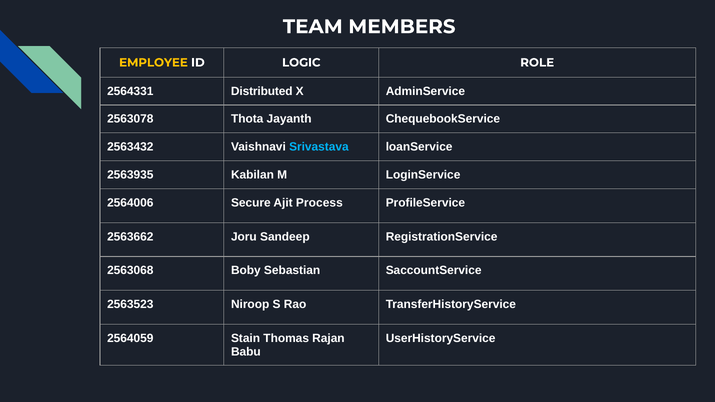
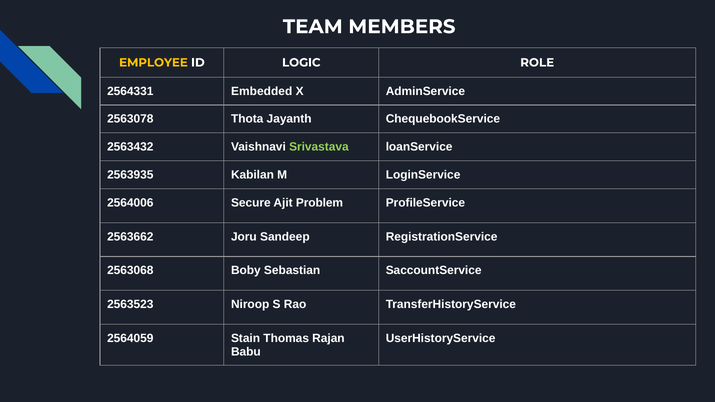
Distributed: Distributed -> Embedded
Srivastava colour: light blue -> light green
Process: Process -> Problem
